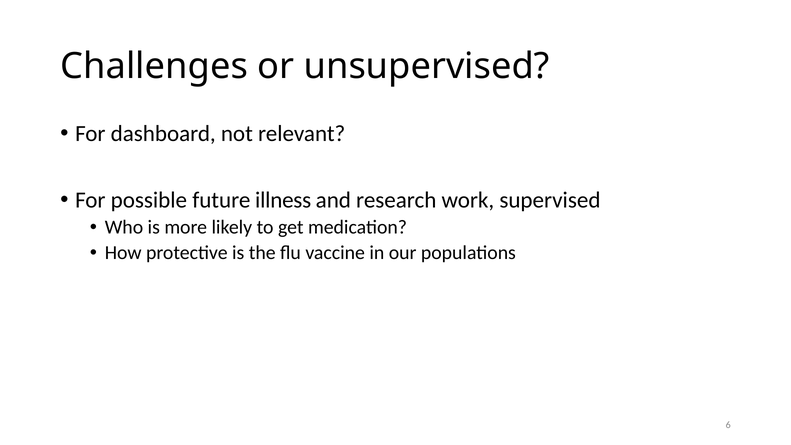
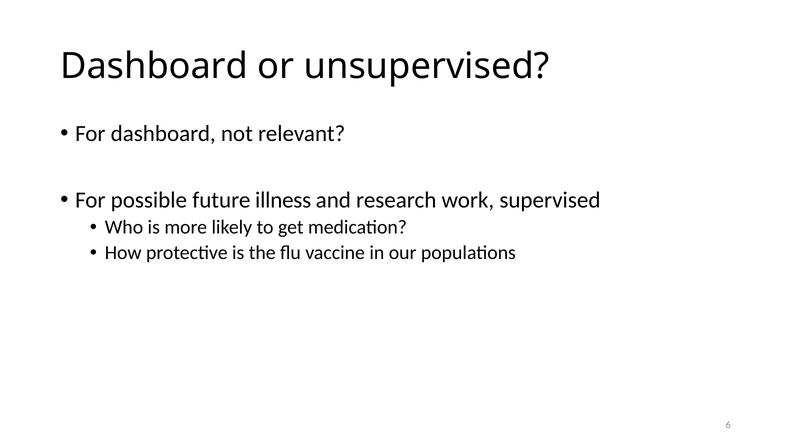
Challenges at (154, 66): Challenges -> Dashboard
